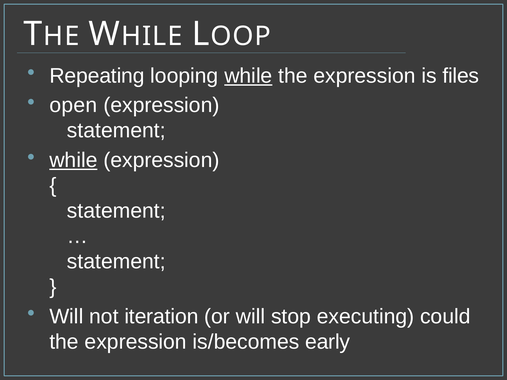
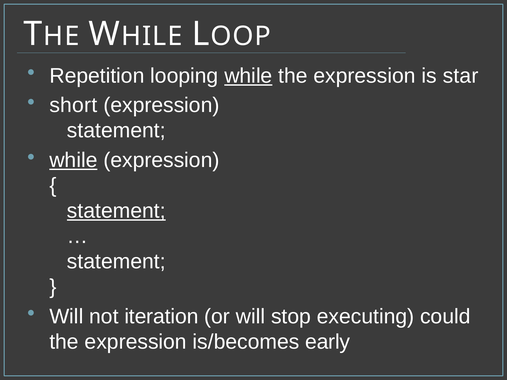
Repeating: Repeating -> Repetition
files: files -> star
open: open -> short
statement at (116, 211) underline: none -> present
